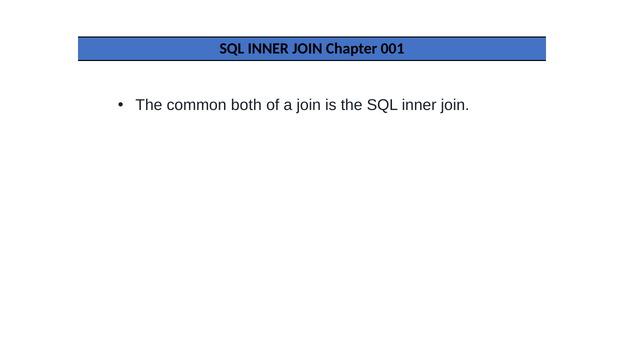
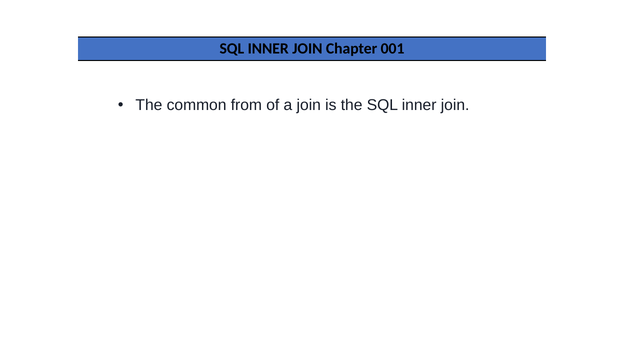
both: both -> from
